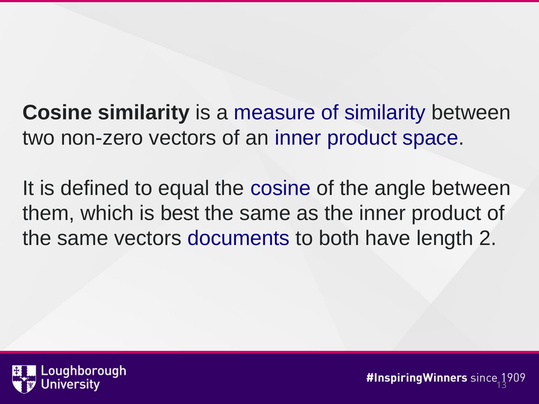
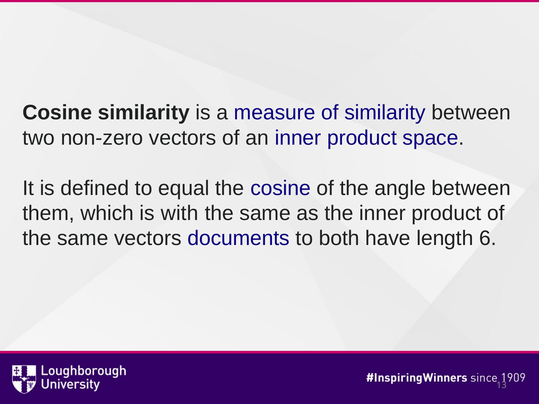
best: best -> with
2: 2 -> 6
